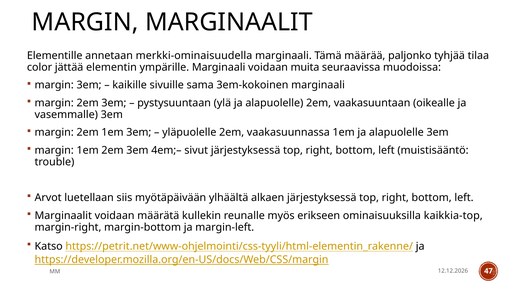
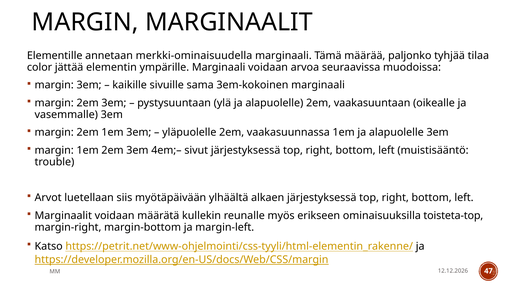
muita: muita -> arvoa
kaikkia-top: kaikkia-top -> toisteta-top
